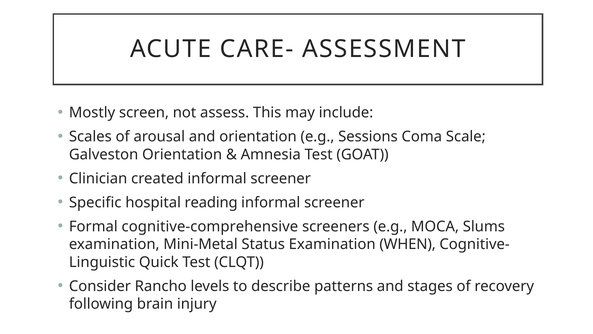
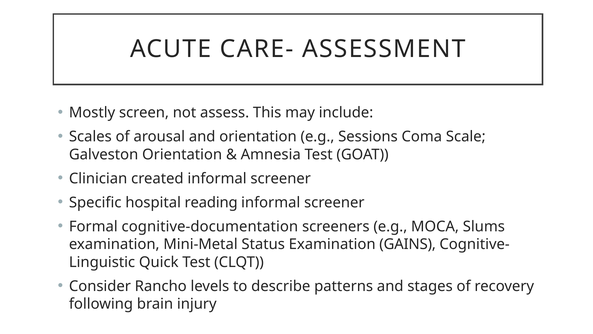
cognitive-comprehensive: cognitive-comprehensive -> cognitive-documentation
WHEN: WHEN -> GAINS
